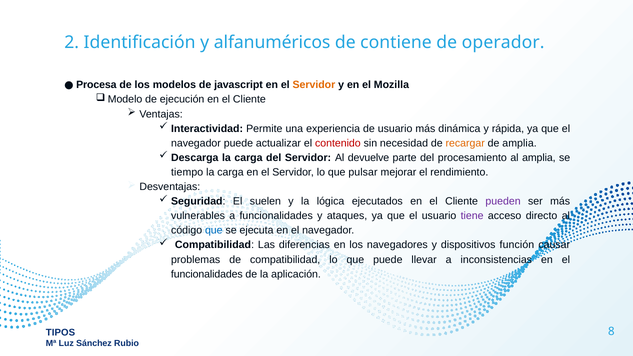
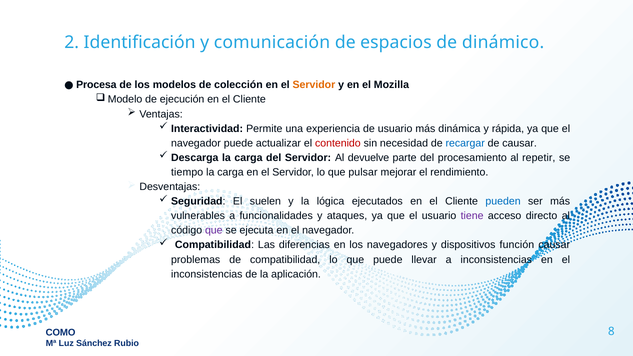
alfanuméricos: alfanuméricos -> comunicación
contiene: contiene -> espacios
operador: operador -> dinámico
javascript: javascript -> colección
recargar colour: orange -> blue
de amplia: amplia -> causar
al amplia: amplia -> repetir
pueden colour: purple -> blue
que at (214, 230) colour: blue -> purple
funcionalidades at (207, 274): funcionalidades -> inconsistencias
TIPOS: TIPOS -> COMO
